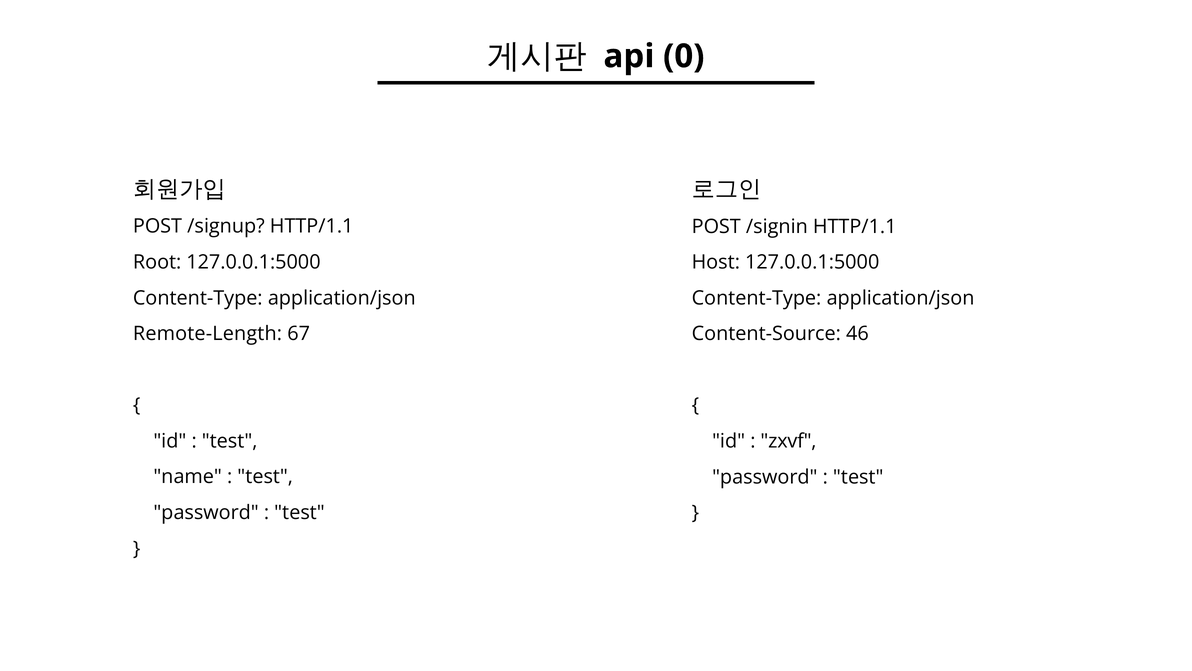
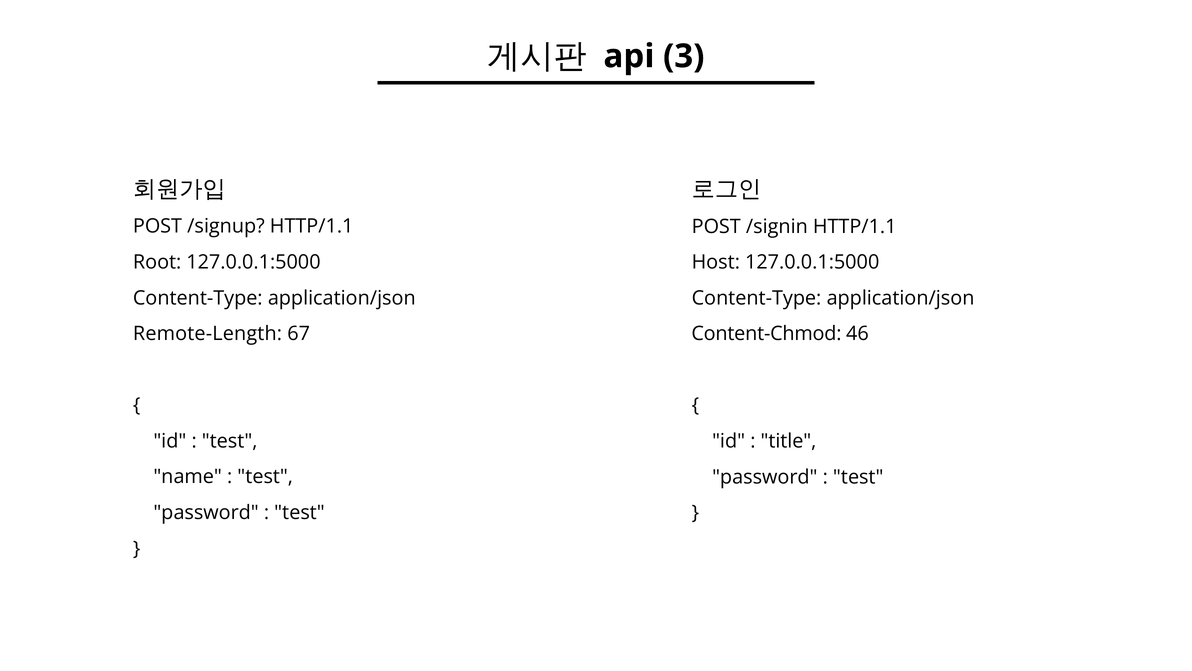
0: 0 -> 3
Content-Source: Content-Source -> Content-Chmod
zxvf: zxvf -> title
